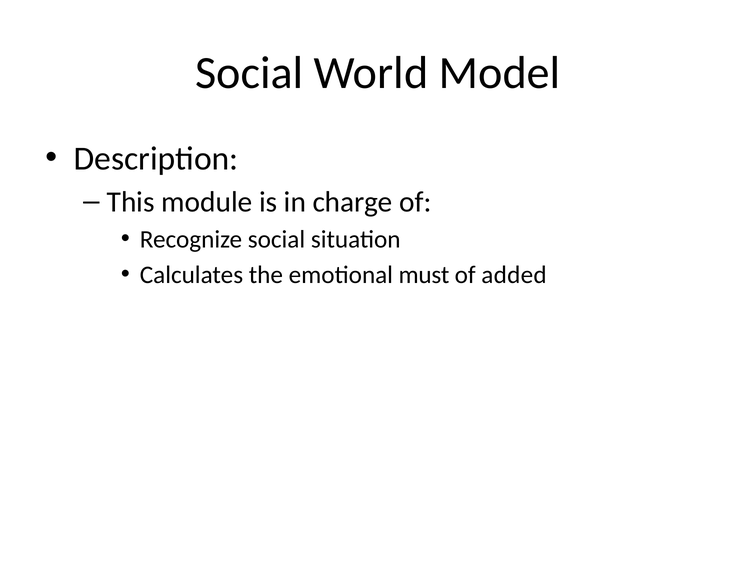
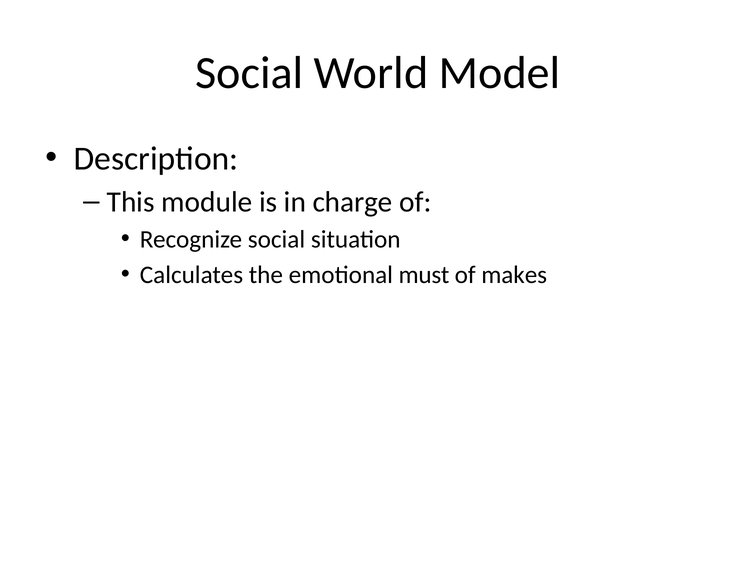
added: added -> makes
